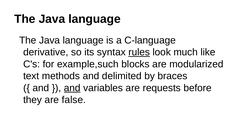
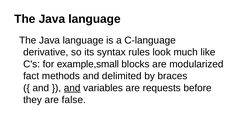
rules underline: present -> none
example,such: example,such -> example,small
text: text -> fact
